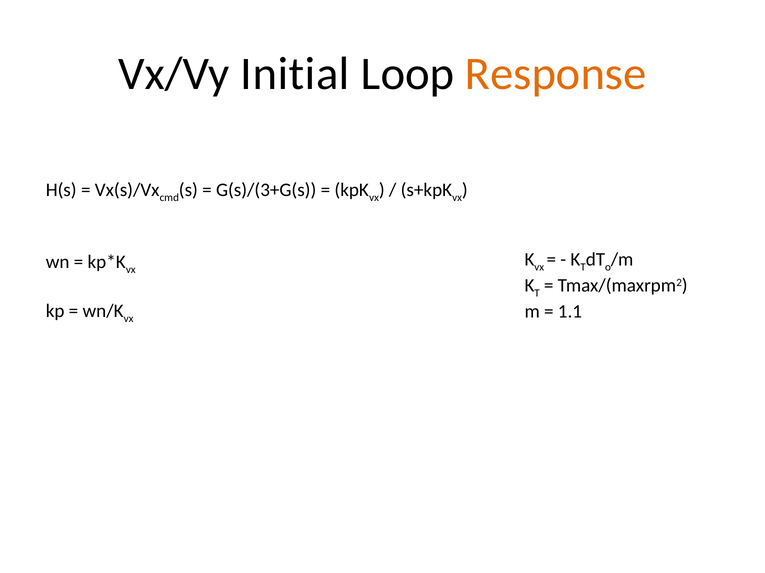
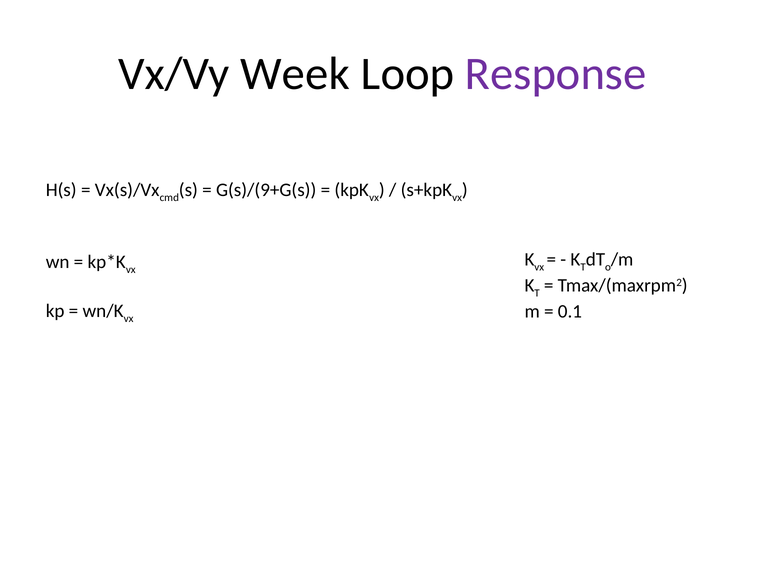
Initial: Initial -> Week
Response colour: orange -> purple
G(s)/(3+G(s: G(s)/(3+G(s -> G(s)/(9+G(s
1.1: 1.1 -> 0.1
